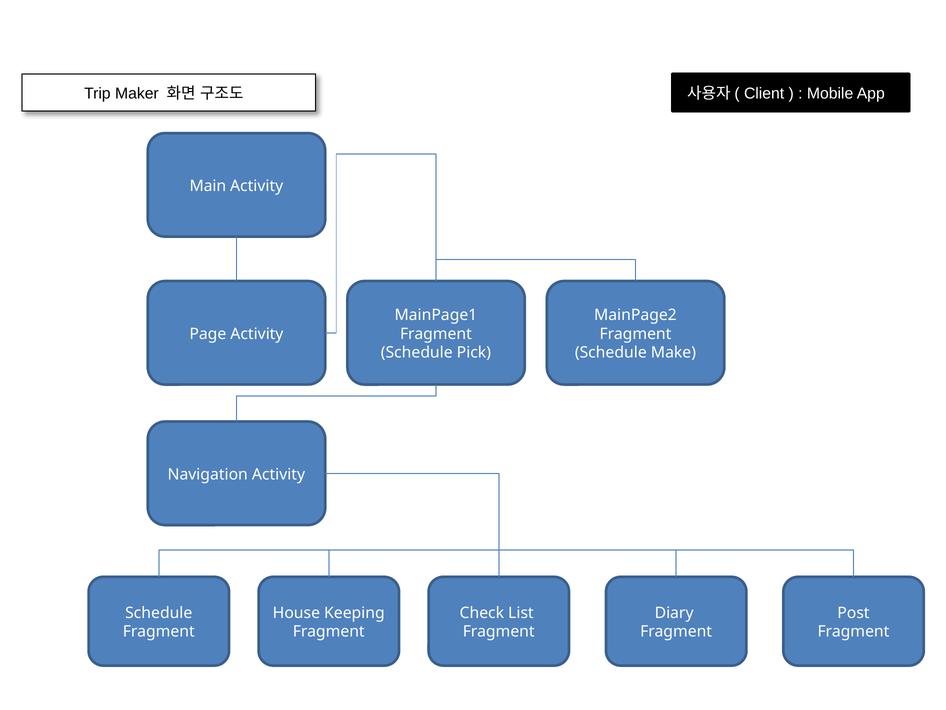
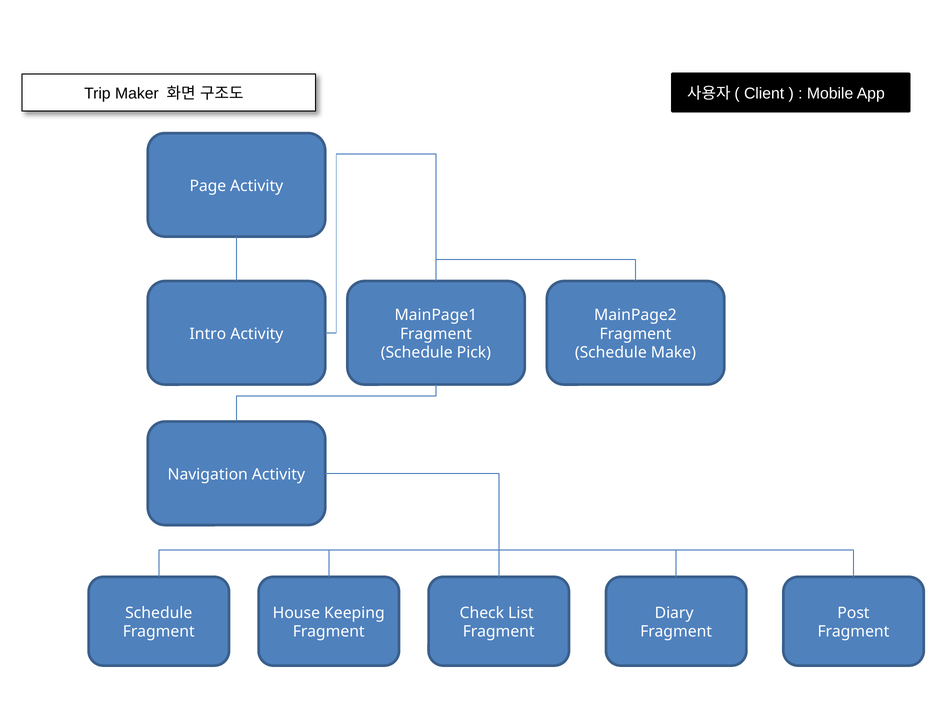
Main: Main -> Page
Page: Page -> Intro
